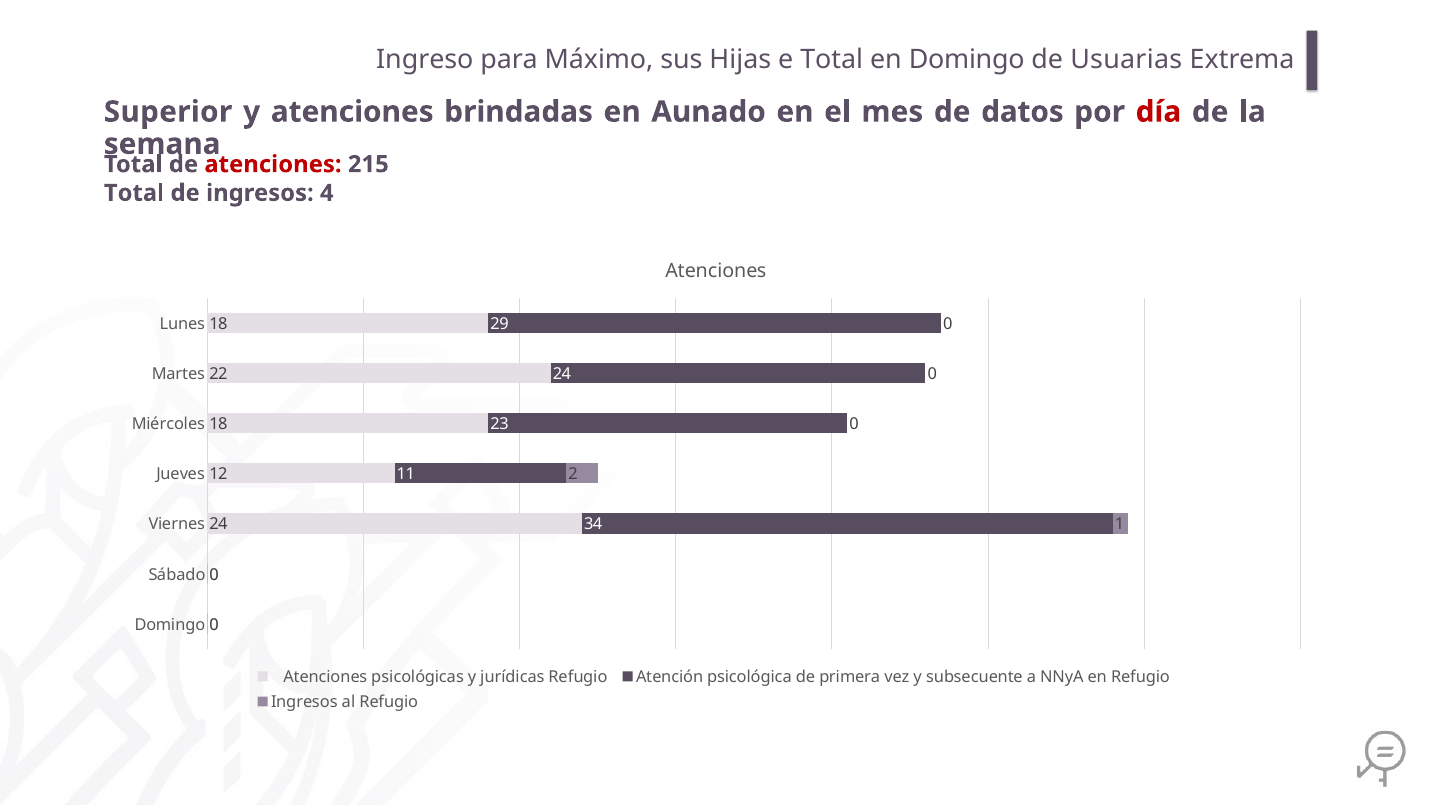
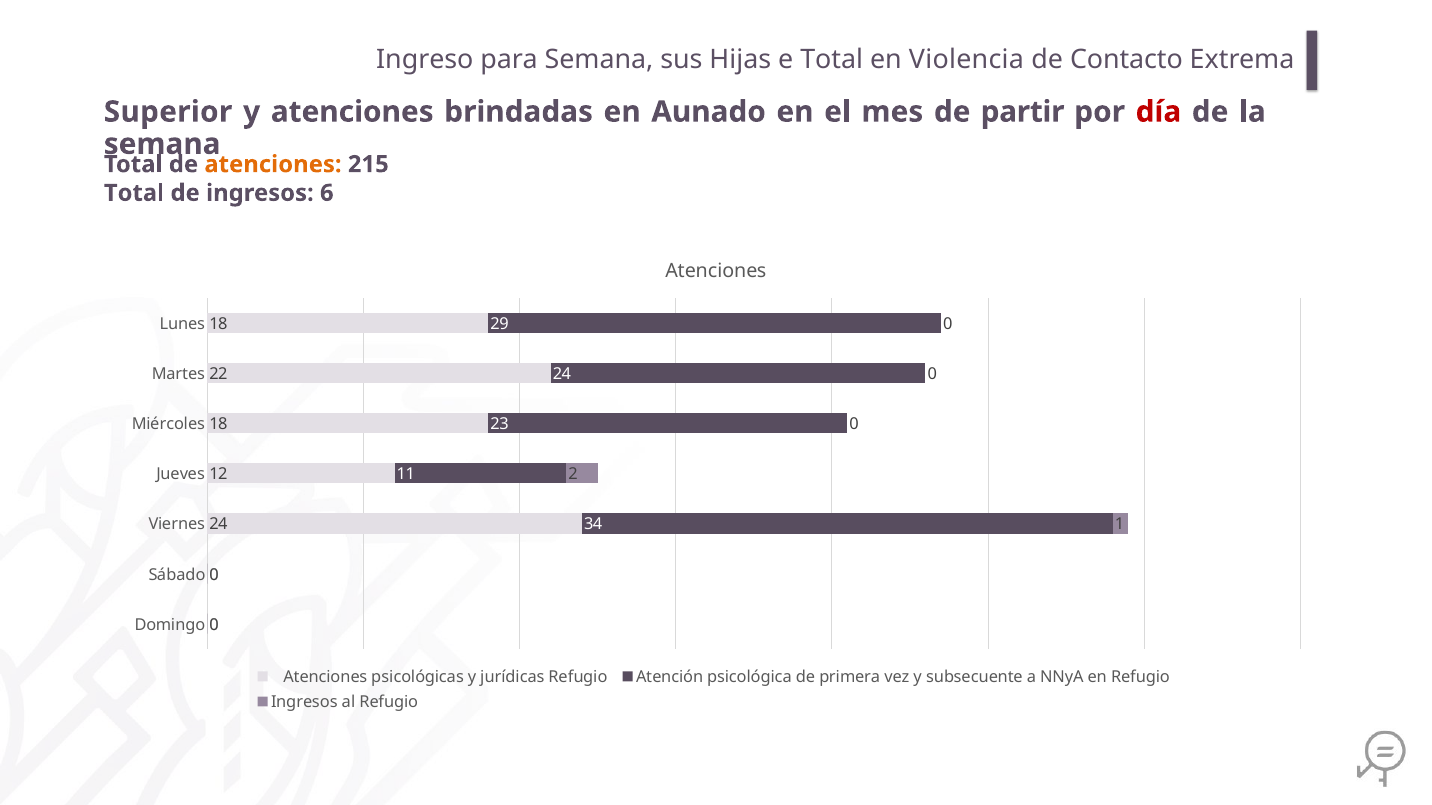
para Máximo: Máximo -> Semana
en Domingo: Domingo -> Violencia
Usuarias: Usuarias -> Contacto
datos: datos -> partir
atenciones at (273, 164) colour: red -> orange
4: 4 -> 6
